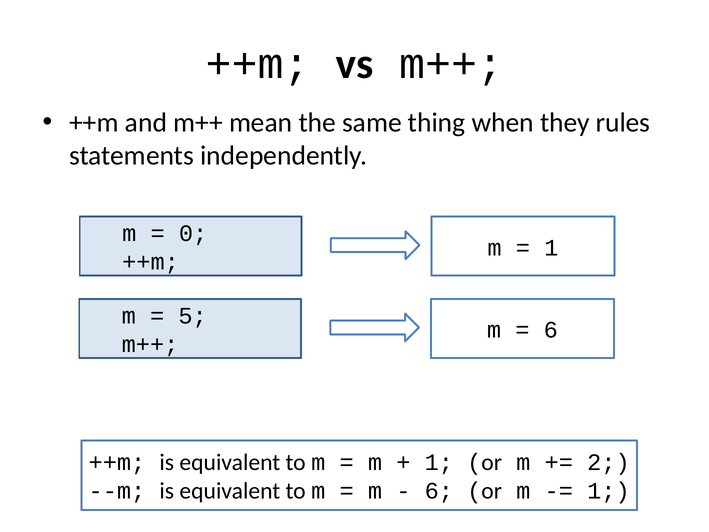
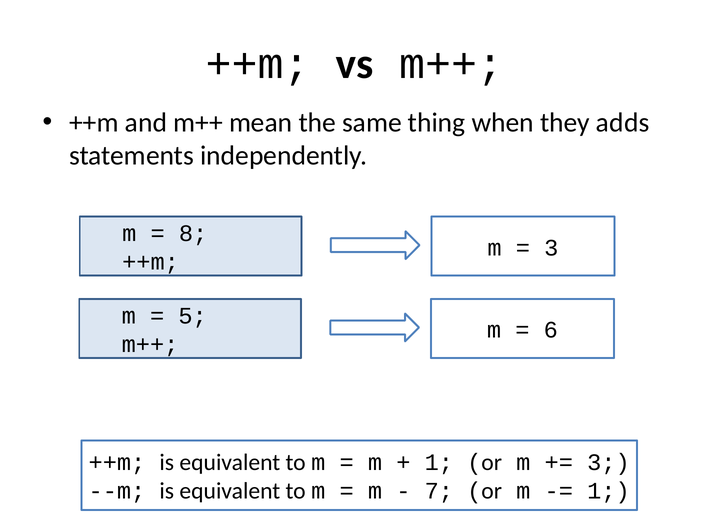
rules: rules -> adds
0: 0 -> 8
1 at (551, 248): 1 -> 3
2 at (608, 462): 2 -> 3
6 at (439, 491): 6 -> 7
